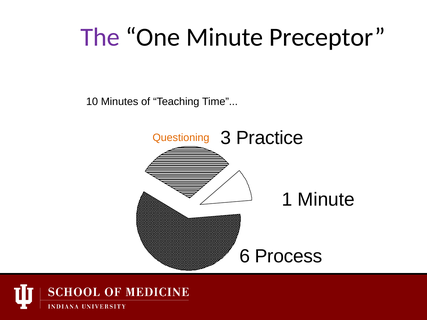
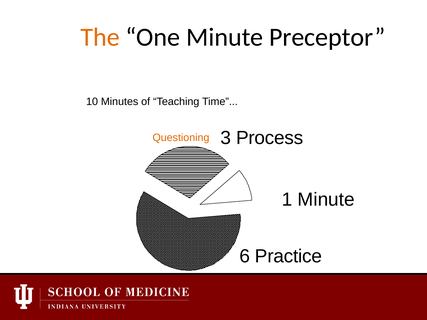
The colour: purple -> orange
Practice: Practice -> Process
Process: Process -> Practice
